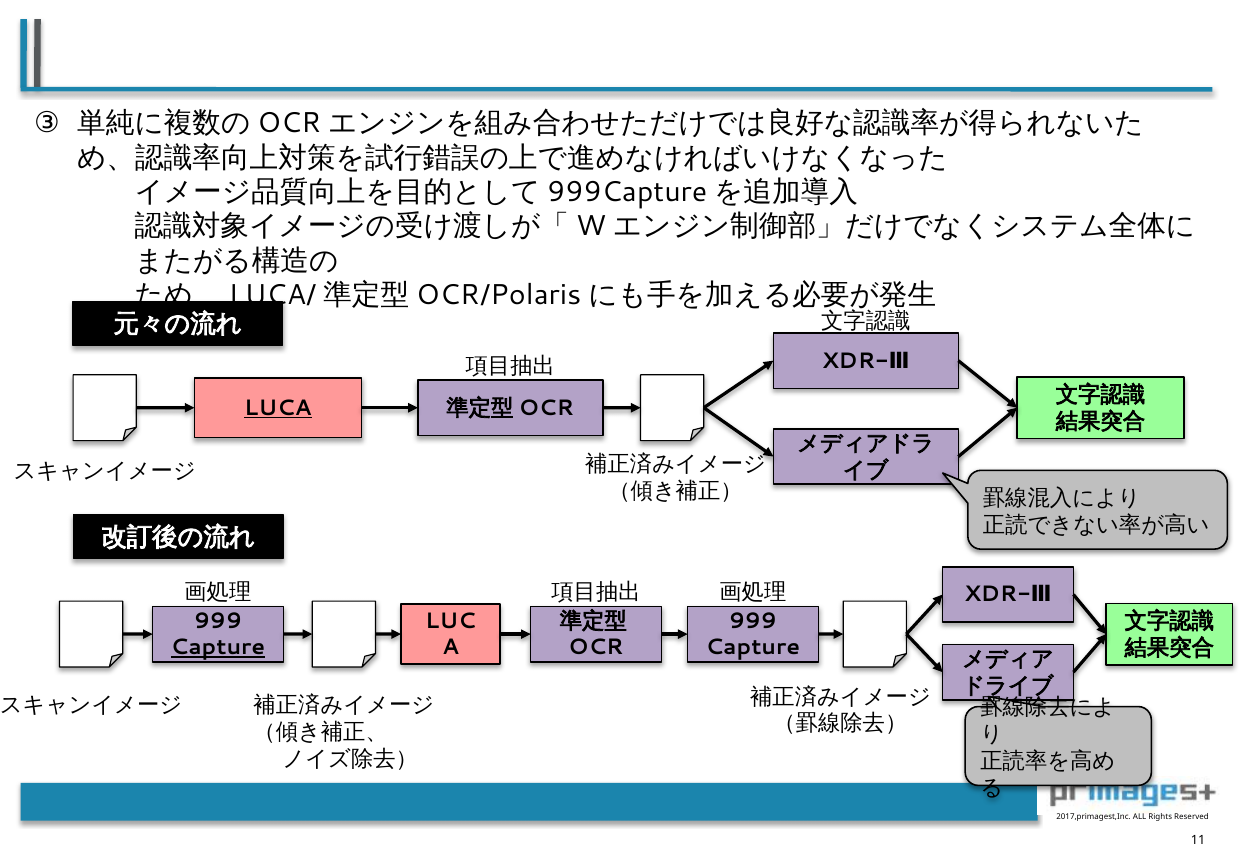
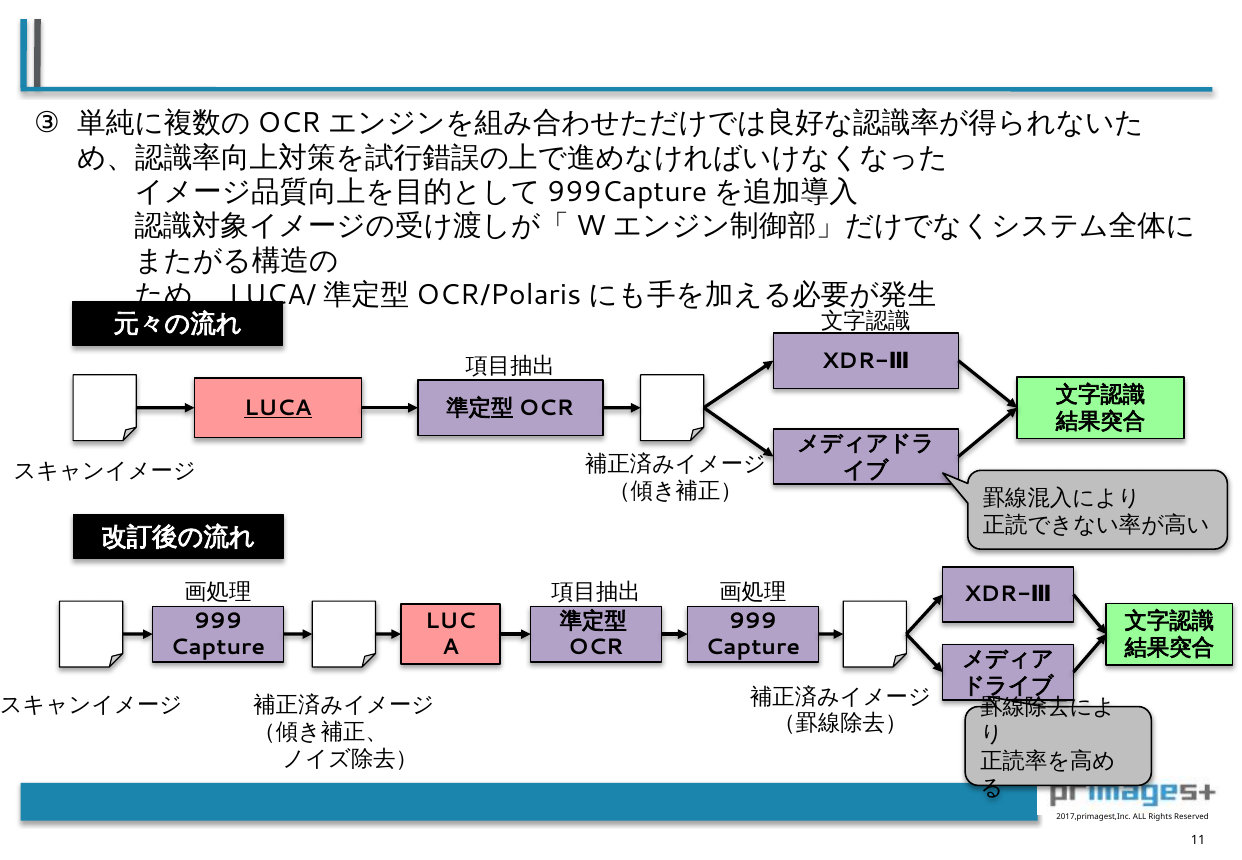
Capture at (218, 647) underline: present -> none
